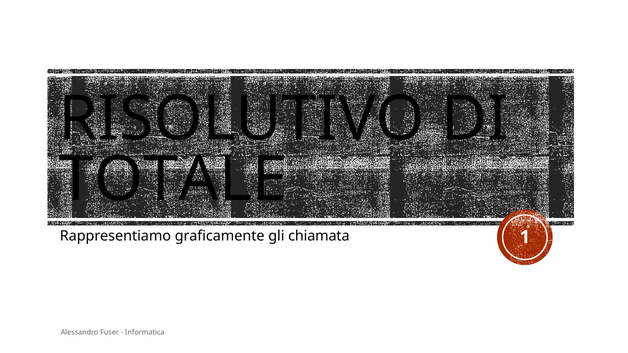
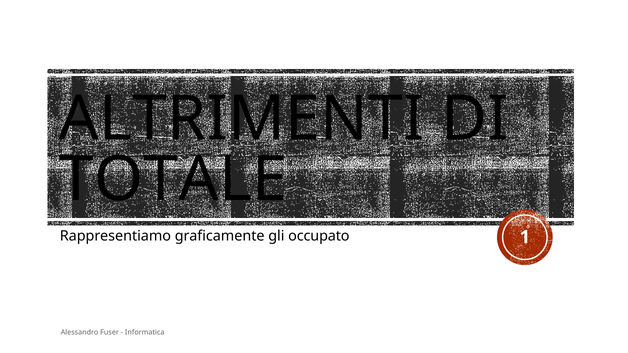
RISOLUTIVO: RISOLUTIVO -> ALTRIMENTI
chiamata: chiamata -> occupato
